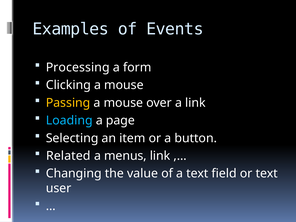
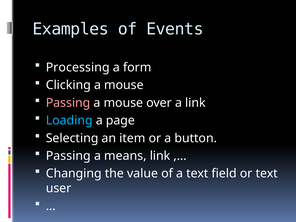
Passing at (68, 103) colour: yellow -> pink
Related at (68, 156): Related -> Passing
menus: menus -> means
